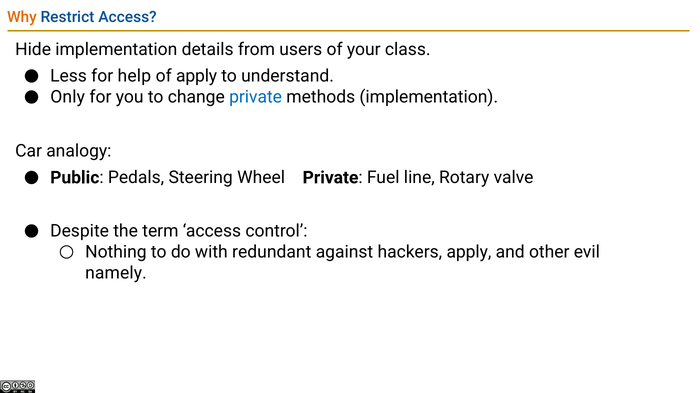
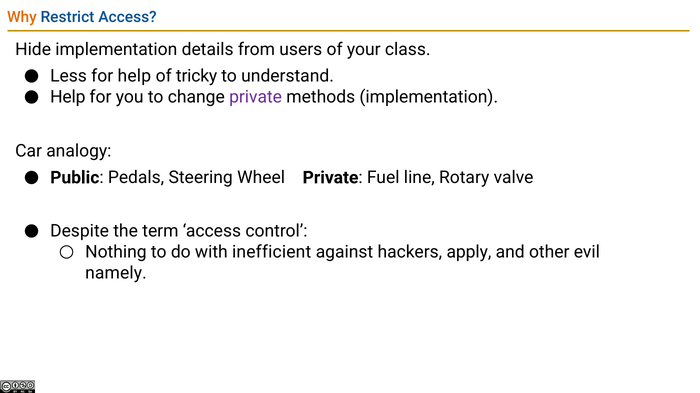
of apply: apply -> tricky
Only at (68, 97): Only -> Help
private at (256, 97) colour: blue -> purple
redundant: redundant -> inefficient
